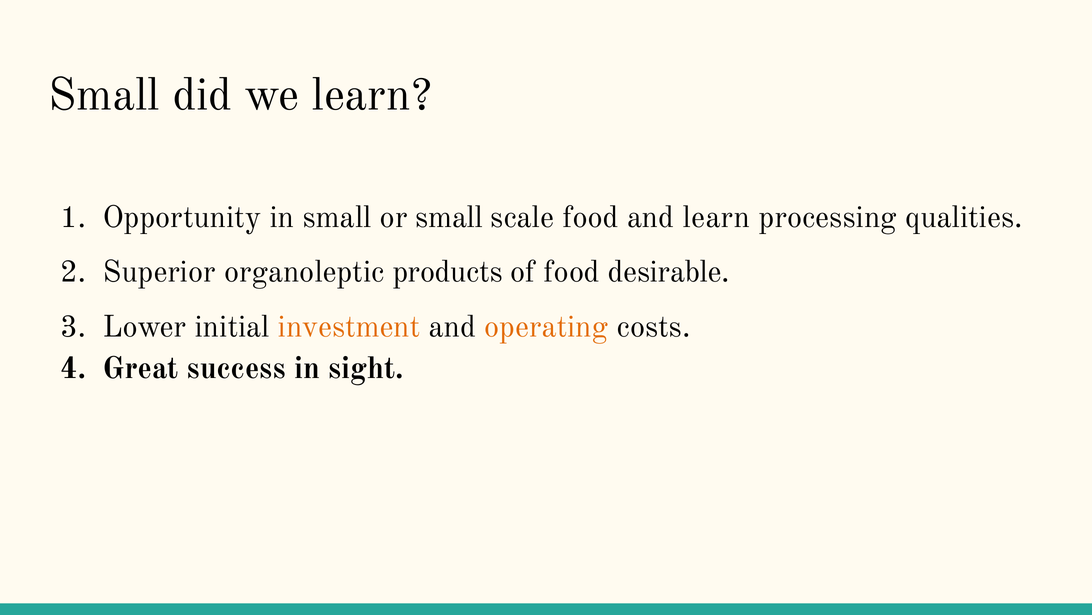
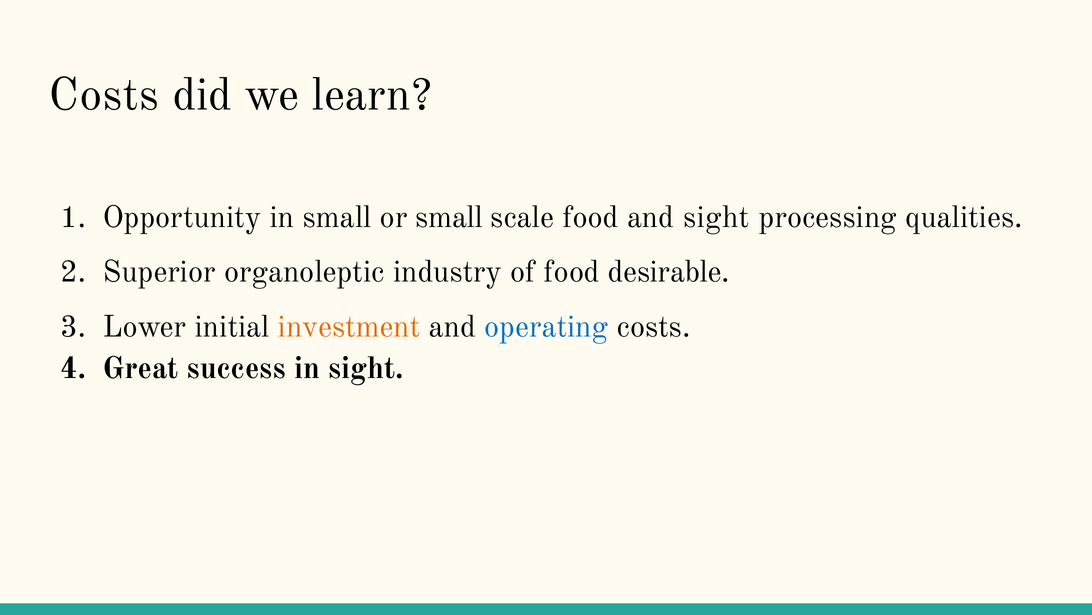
Small at (104, 95): Small -> Costs
and learn: learn -> sight
products: products -> industry
operating colour: orange -> blue
